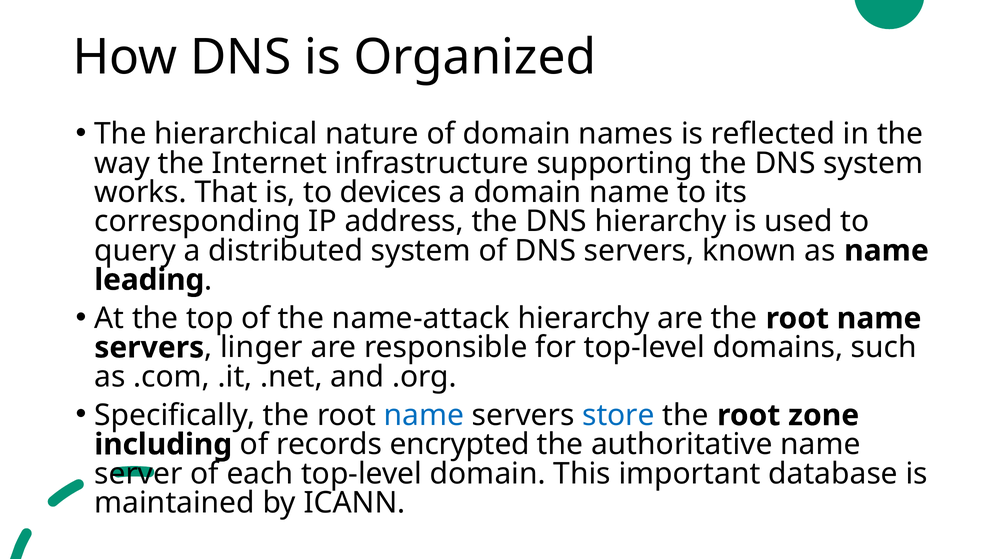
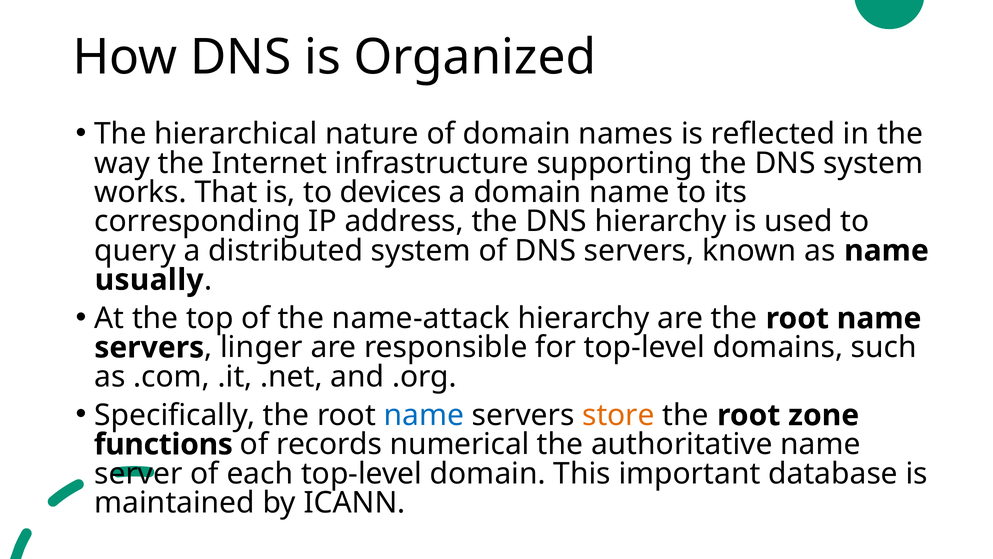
leading: leading -> usually
store colour: blue -> orange
including: including -> functions
encrypted: encrypted -> numerical
